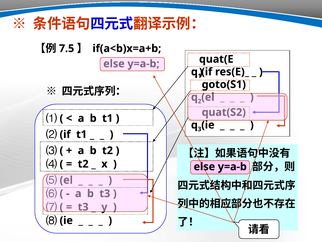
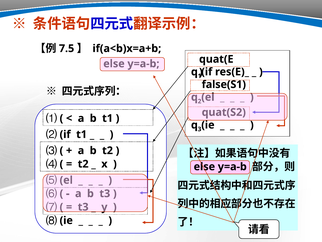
goto(S1: goto(S1 -> false(S1
